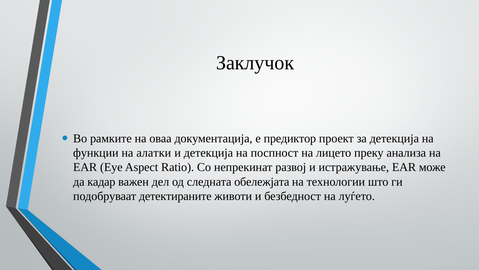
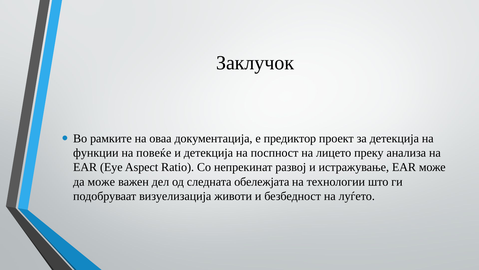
алатки: алатки -> повеќе
да кадар: кадар -> може
детектираните: детектираните -> визуелизација
